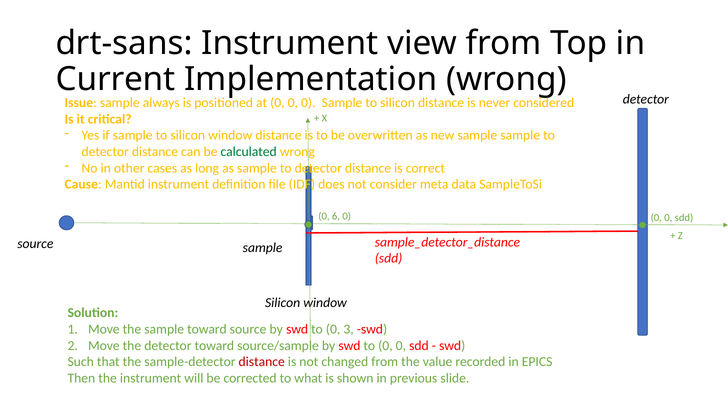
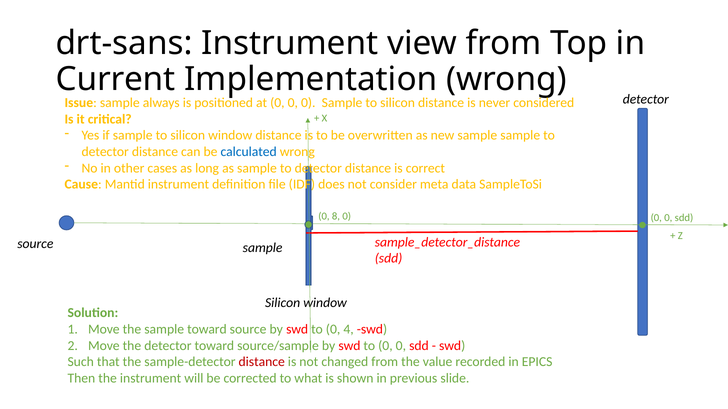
calculated colour: green -> blue
6: 6 -> 8
3: 3 -> 4
